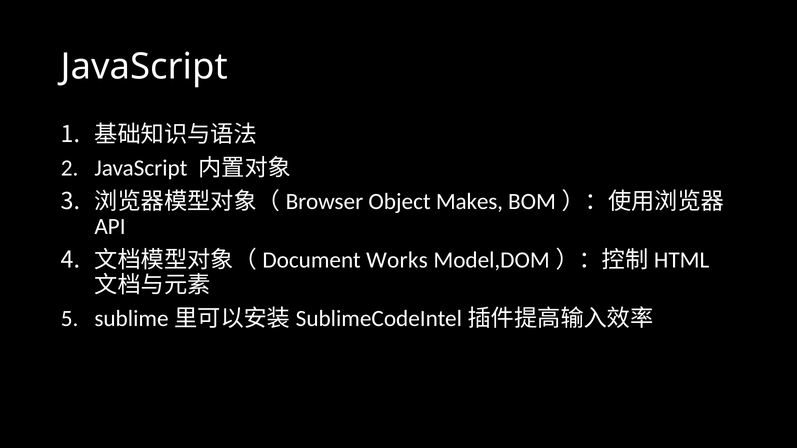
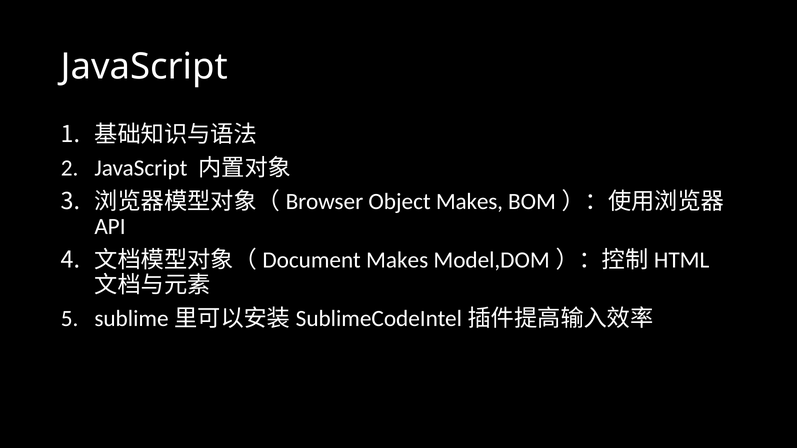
Works at (397, 260): Works -> Makes
